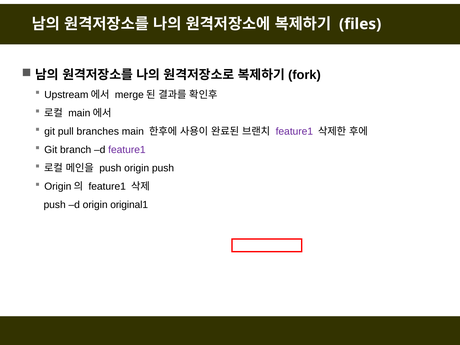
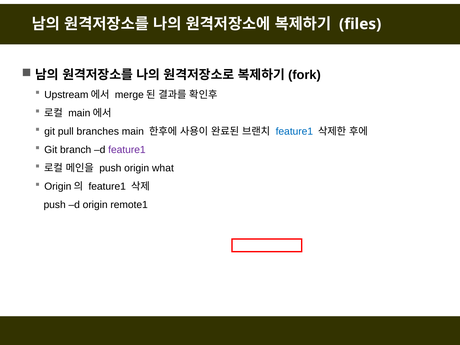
feature1 at (294, 131) colour: purple -> blue
origin push: push -> what
original1: original1 -> remote1
